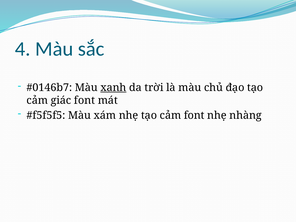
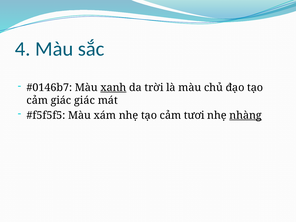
giác font: font -> giác
cảm font: font -> tươi
nhàng underline: none -> present
